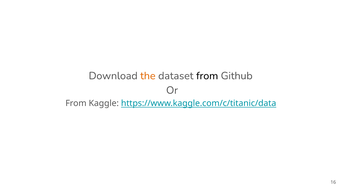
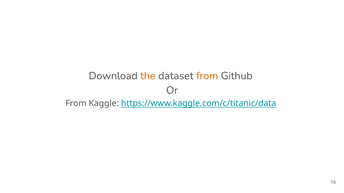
from at (207, 76) colour: black -> orange
